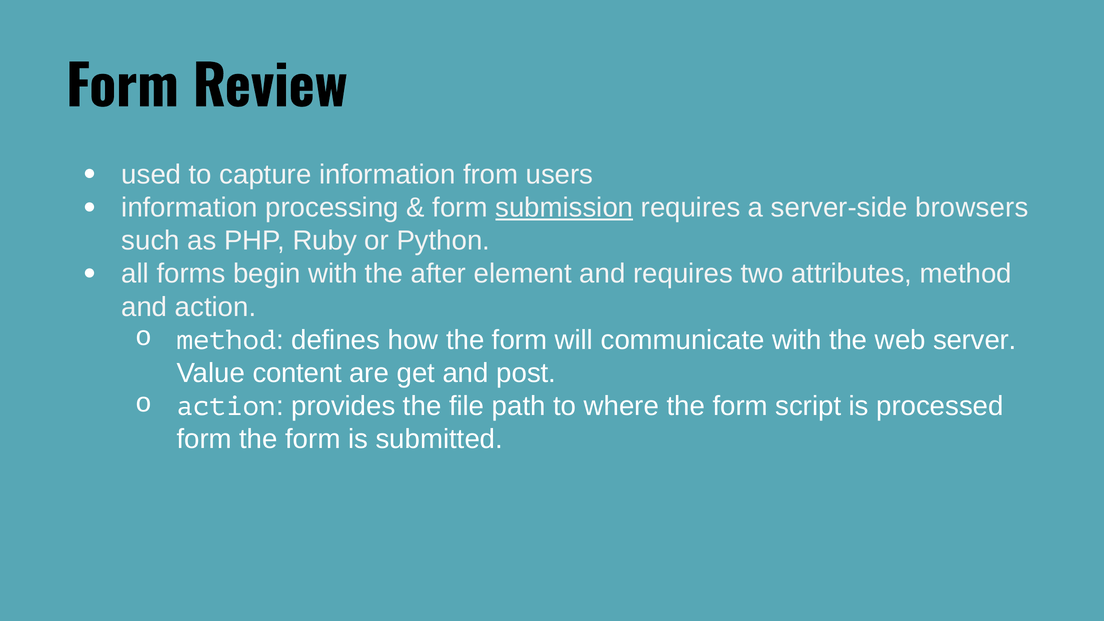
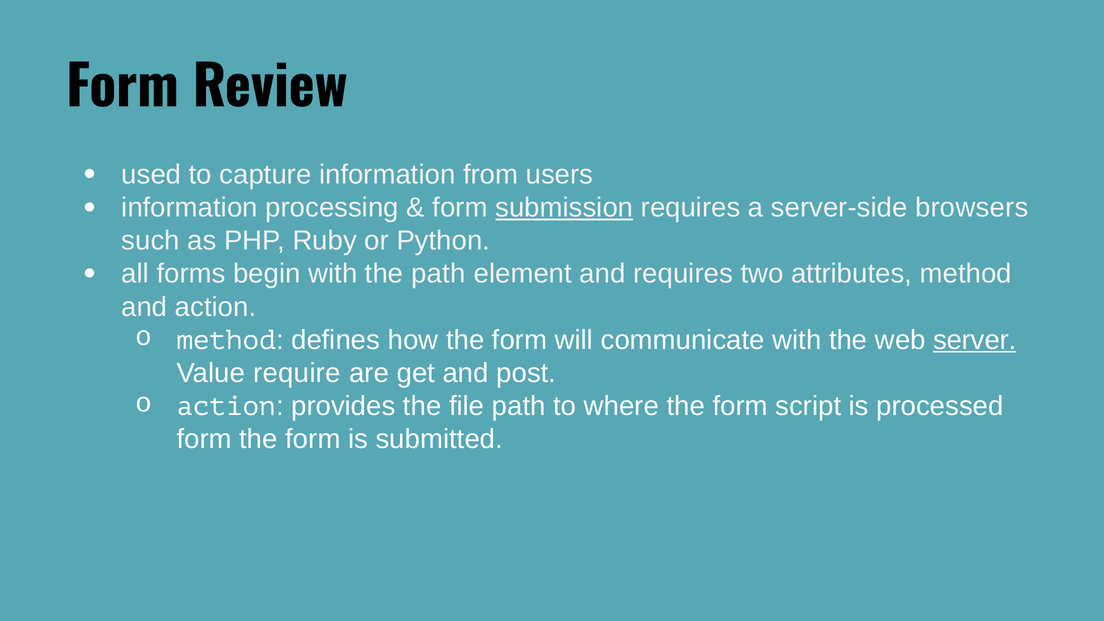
the after: after -> path
server underline: none -> present
content: content -> require
